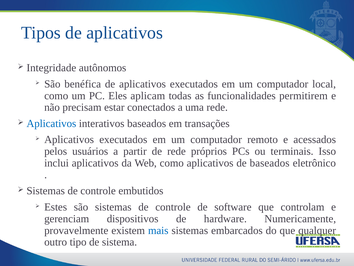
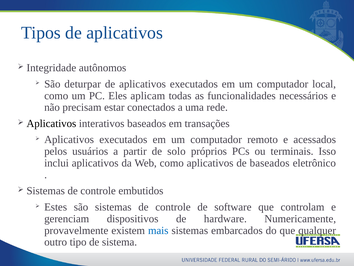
benéfica: benéfica -> deturpar
permitirem: permitirem -> necessários
Aplicativos at (51, 123) colour: blue -> black
de rede: rede -> solo
